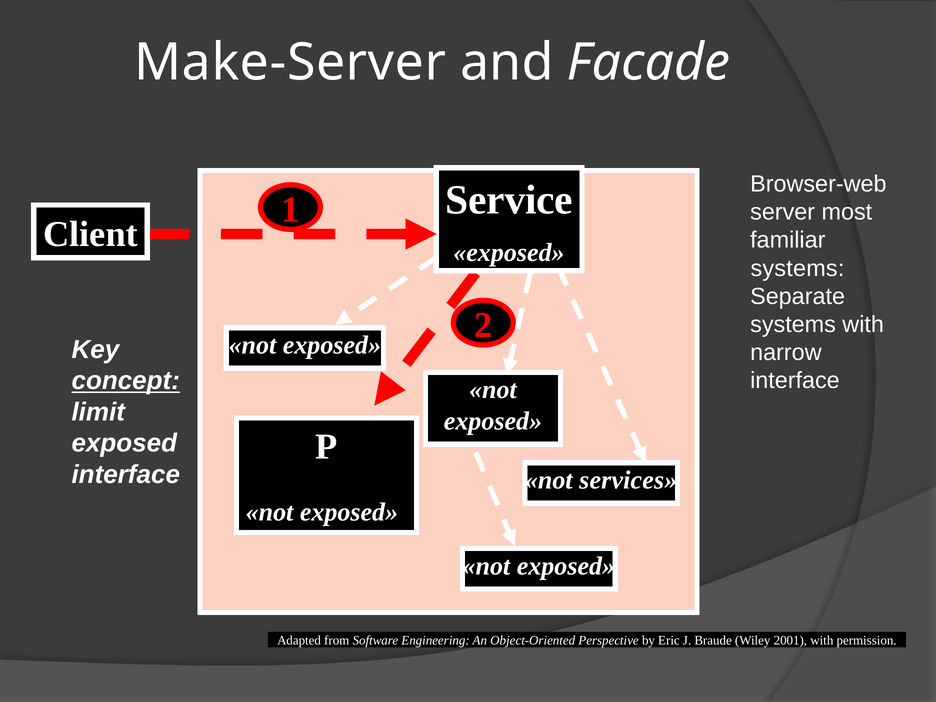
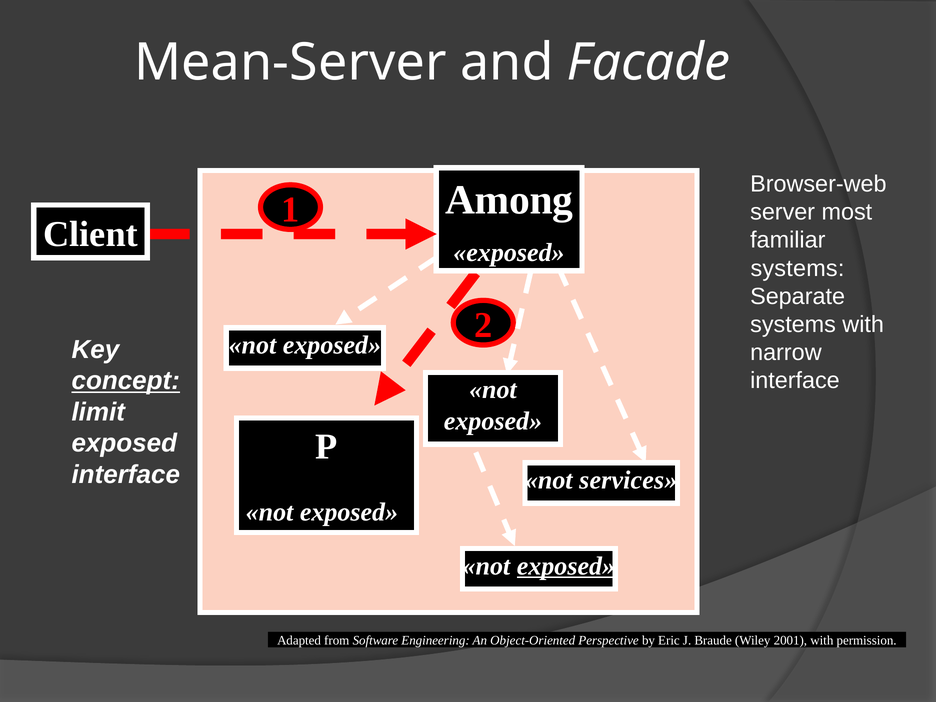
Make-Server: Make-Server -> Mean-Server
Service: Service -> Among
exposed at (566, 566) underline: none -> present
